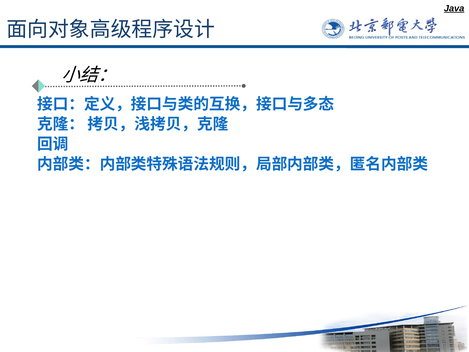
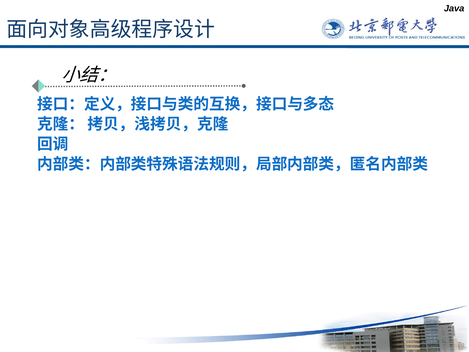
Java underline: present -> none
